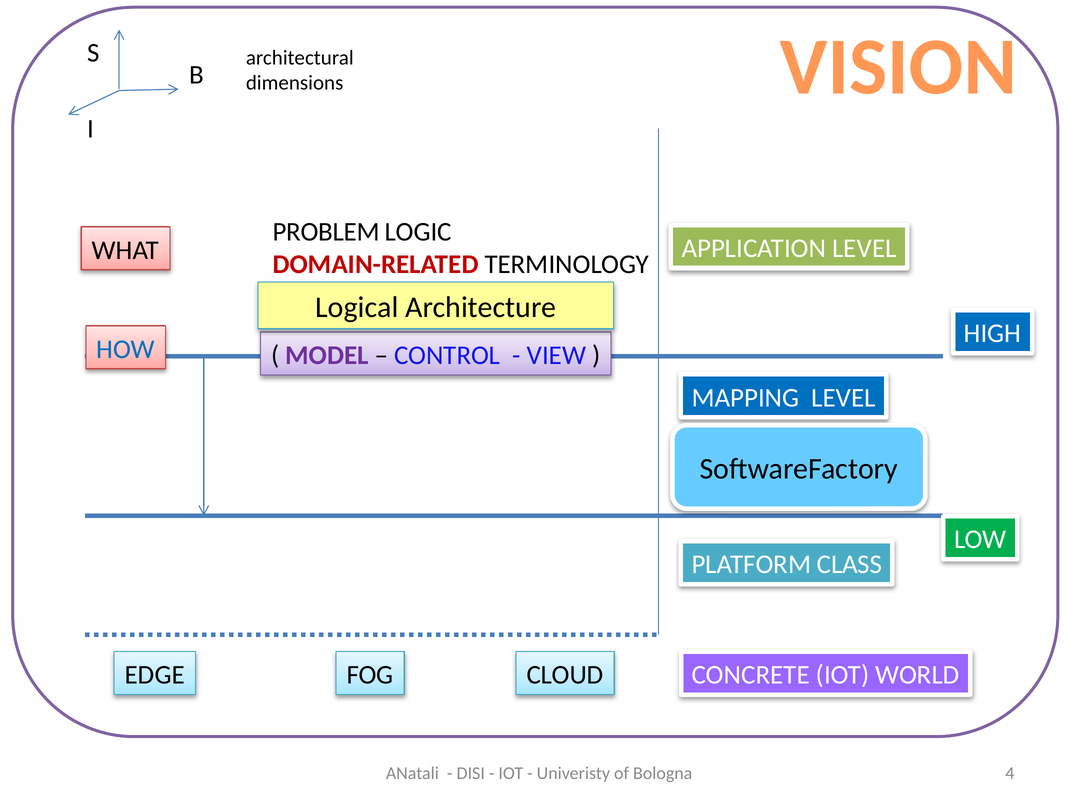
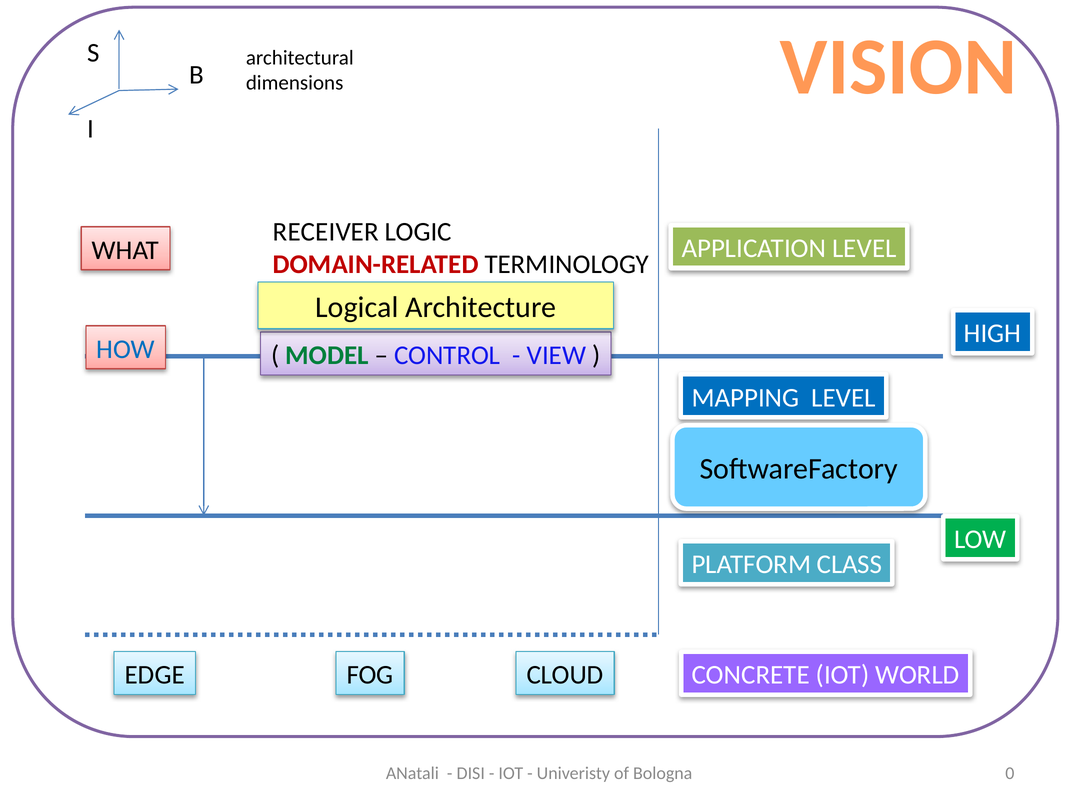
PROBLEM: PROBLEM -> RECEIVER
MODEL colour: purple -> green
4: 4 -> 0
